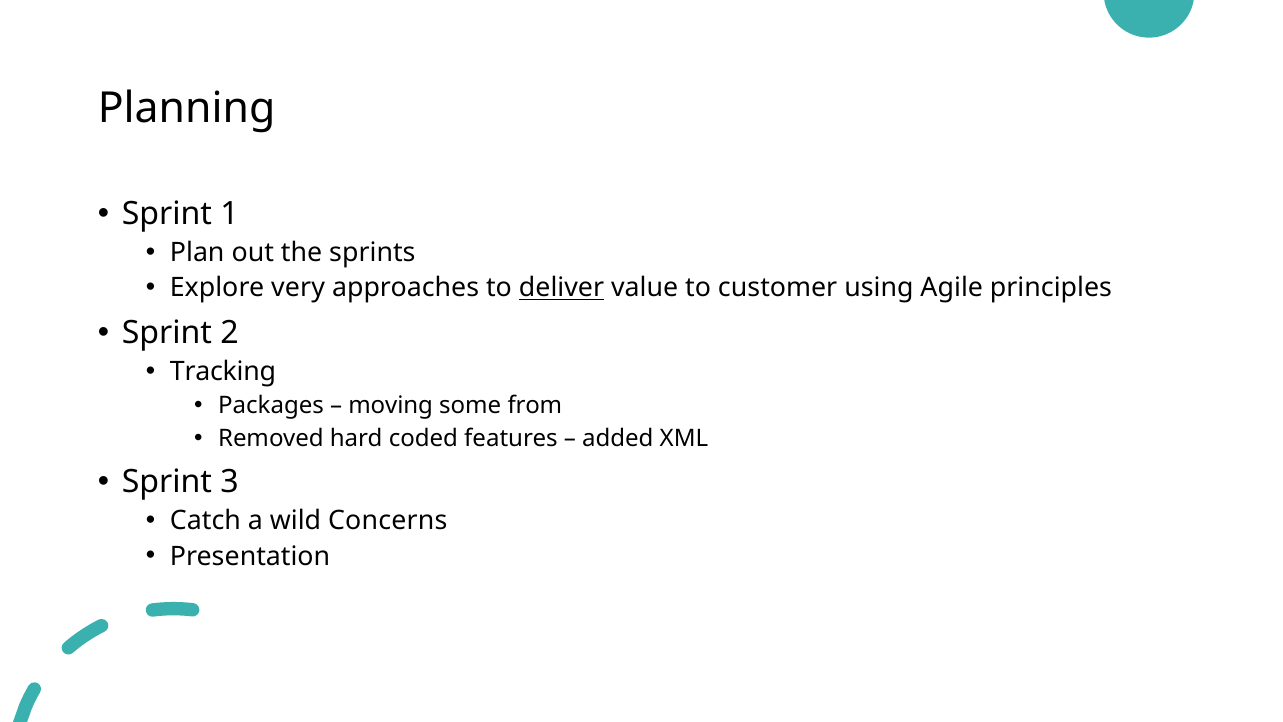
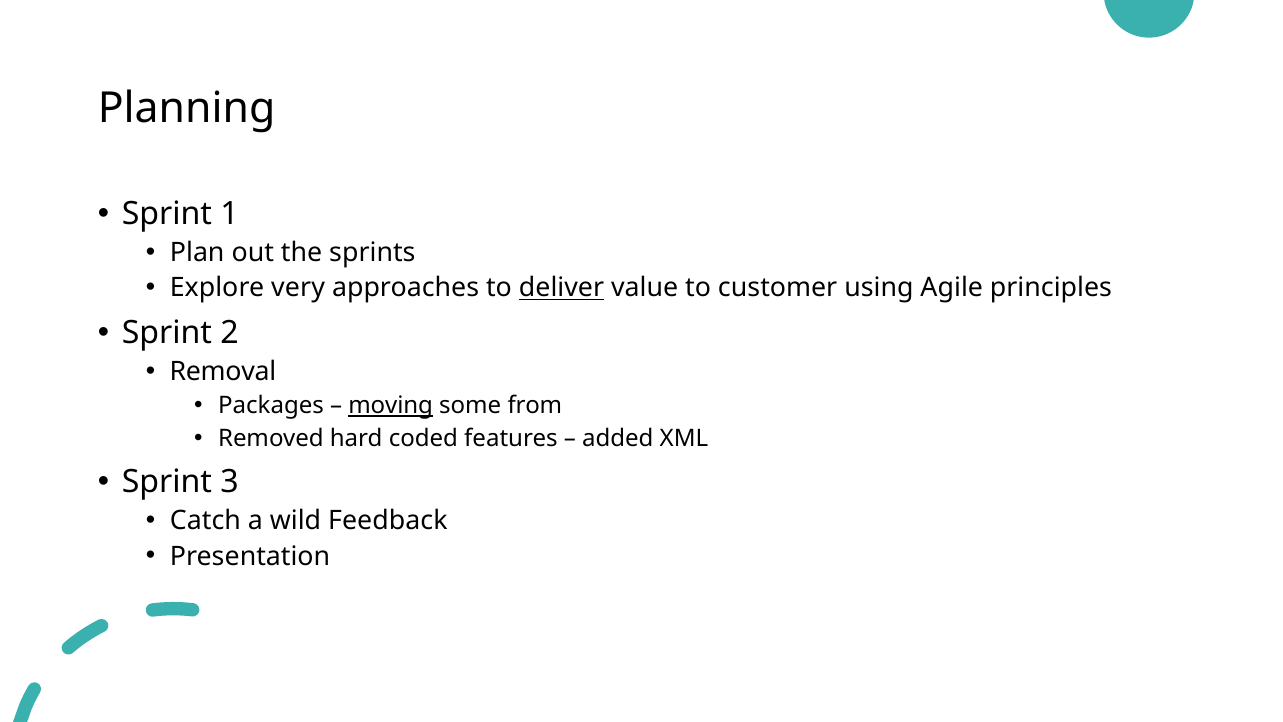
Tracking: Tracking -> Removal
moving underline: none -> present
Concerns: Concerns -> Feedback
